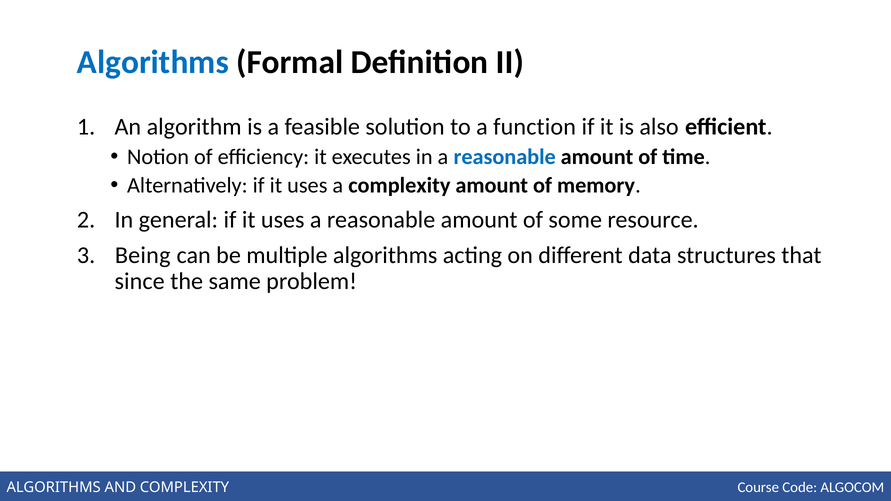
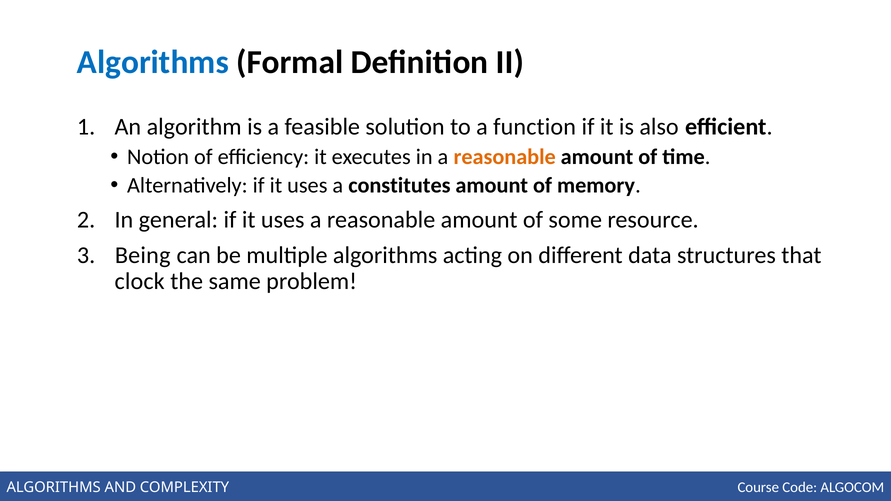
reasonable at (505, 157) colour: blue -> orange
a complexity: complexity -> constitutes
since: since -> clock
